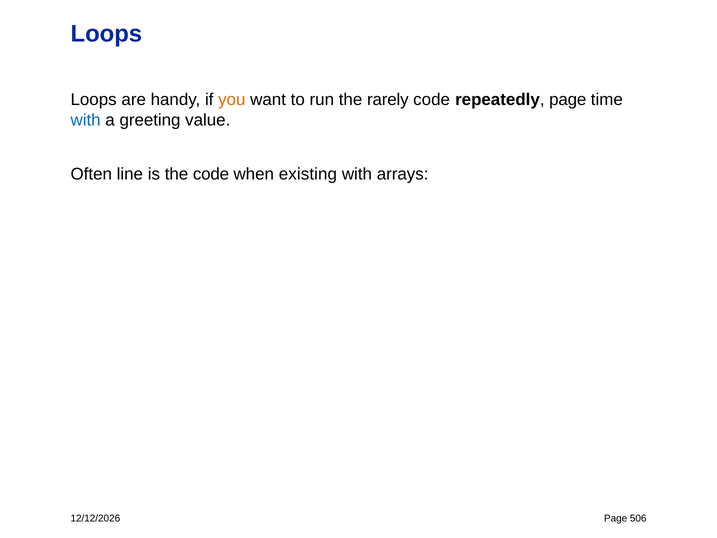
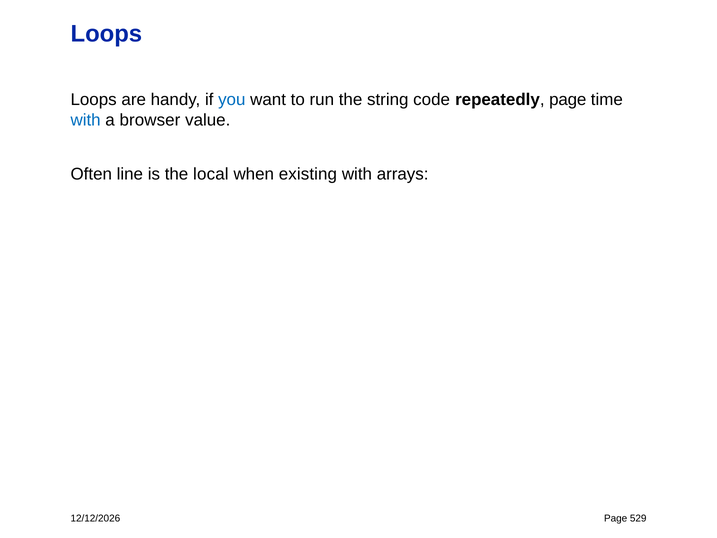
you colour: orange -> blue
rarely: rarely -> string
greeting: greeting -> browser
the code: code -> local
506: 506 -> 529
